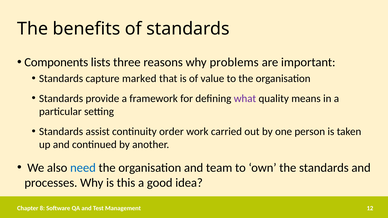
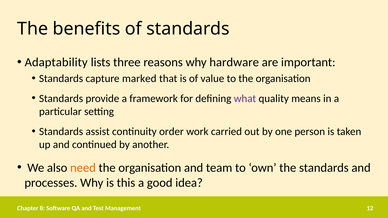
Components: Components -> Adaptability
problems: problems -> hardware
need colour: blue -> orange
